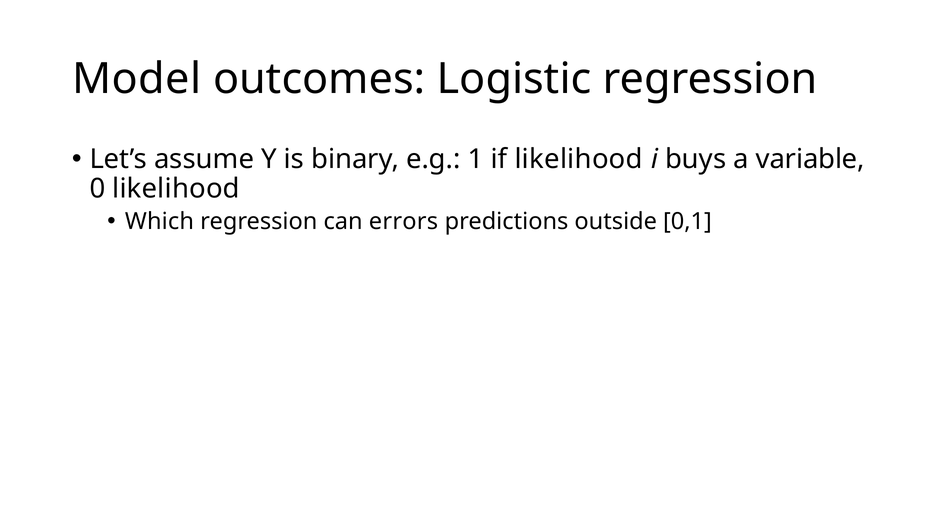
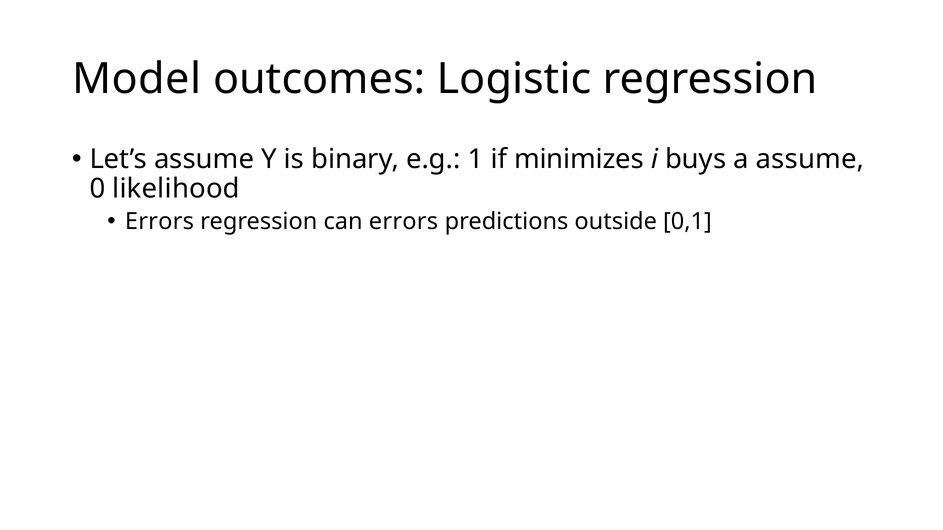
if likelihood: likelihood -> minimizes
a variable: variable -> assume
Which at (159, 222): Which -> Errors
